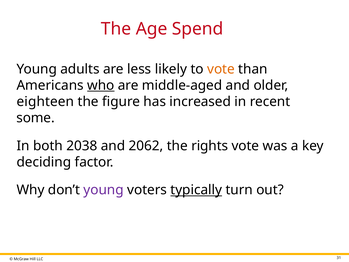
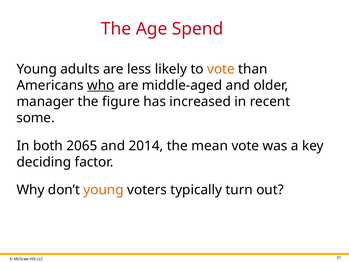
eighteen: eighteen -> manager
2038: 2038 -> 2065
2062: 2062 -> 2014
rights: rights -> mean
young at (104, 190) colour: purple -> orange
typically underline: present -> none
